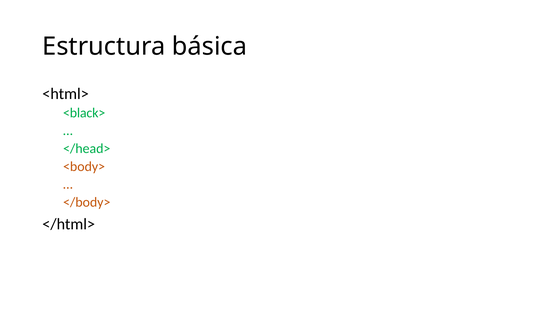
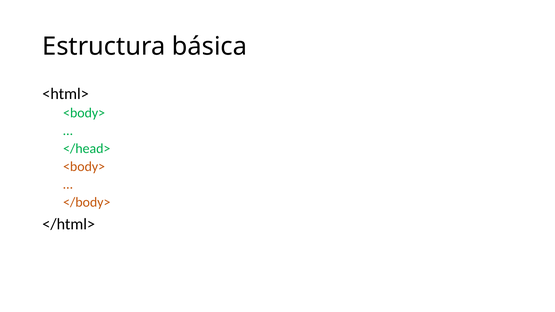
<black> at (84, 113): <black> -> <body>
